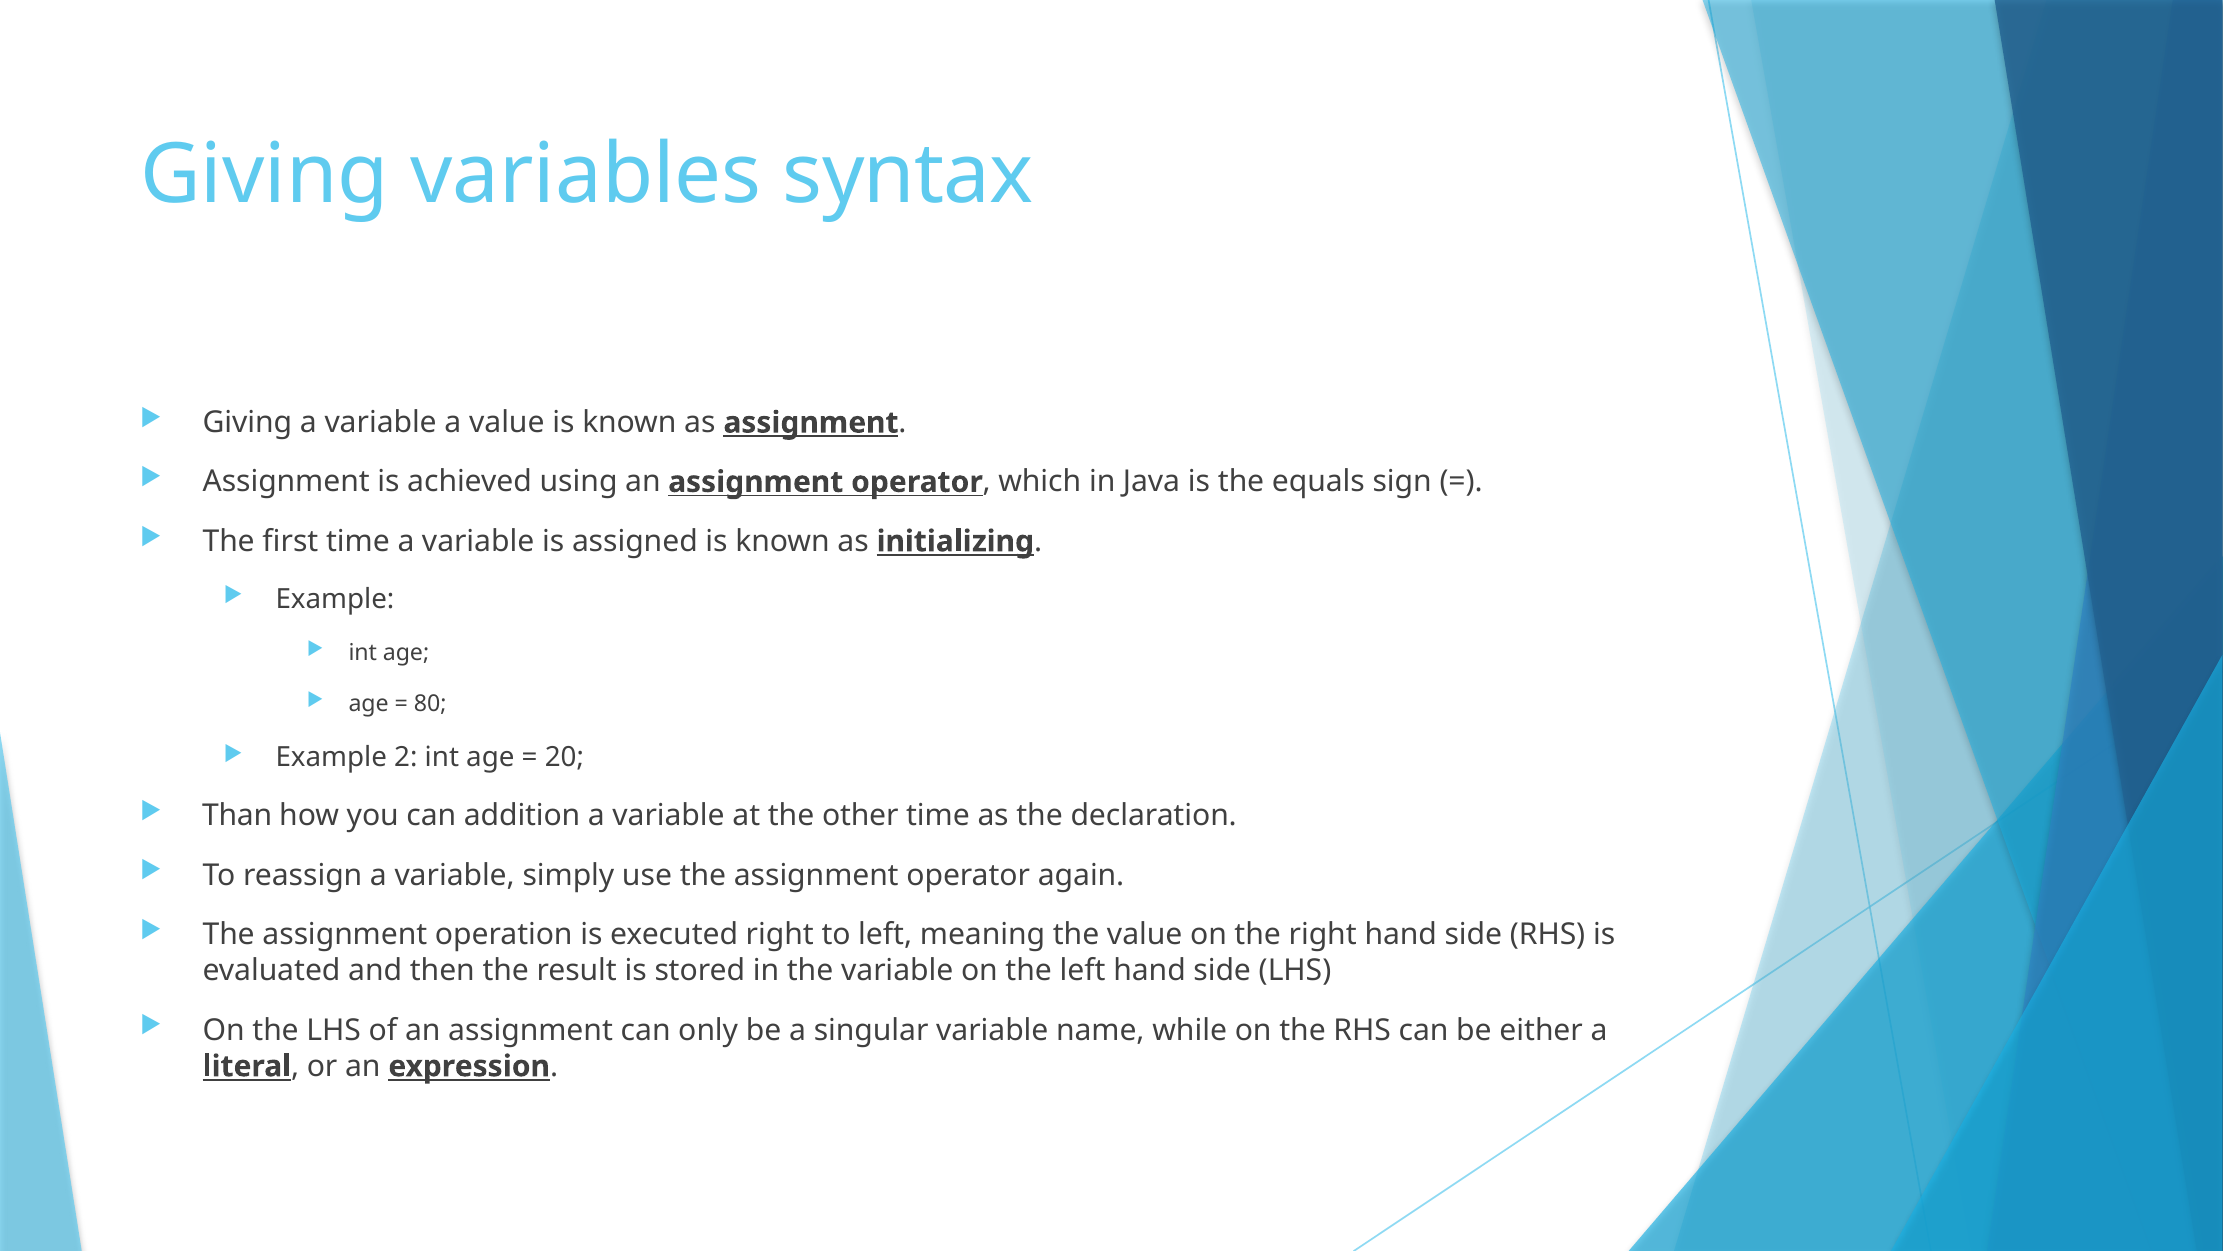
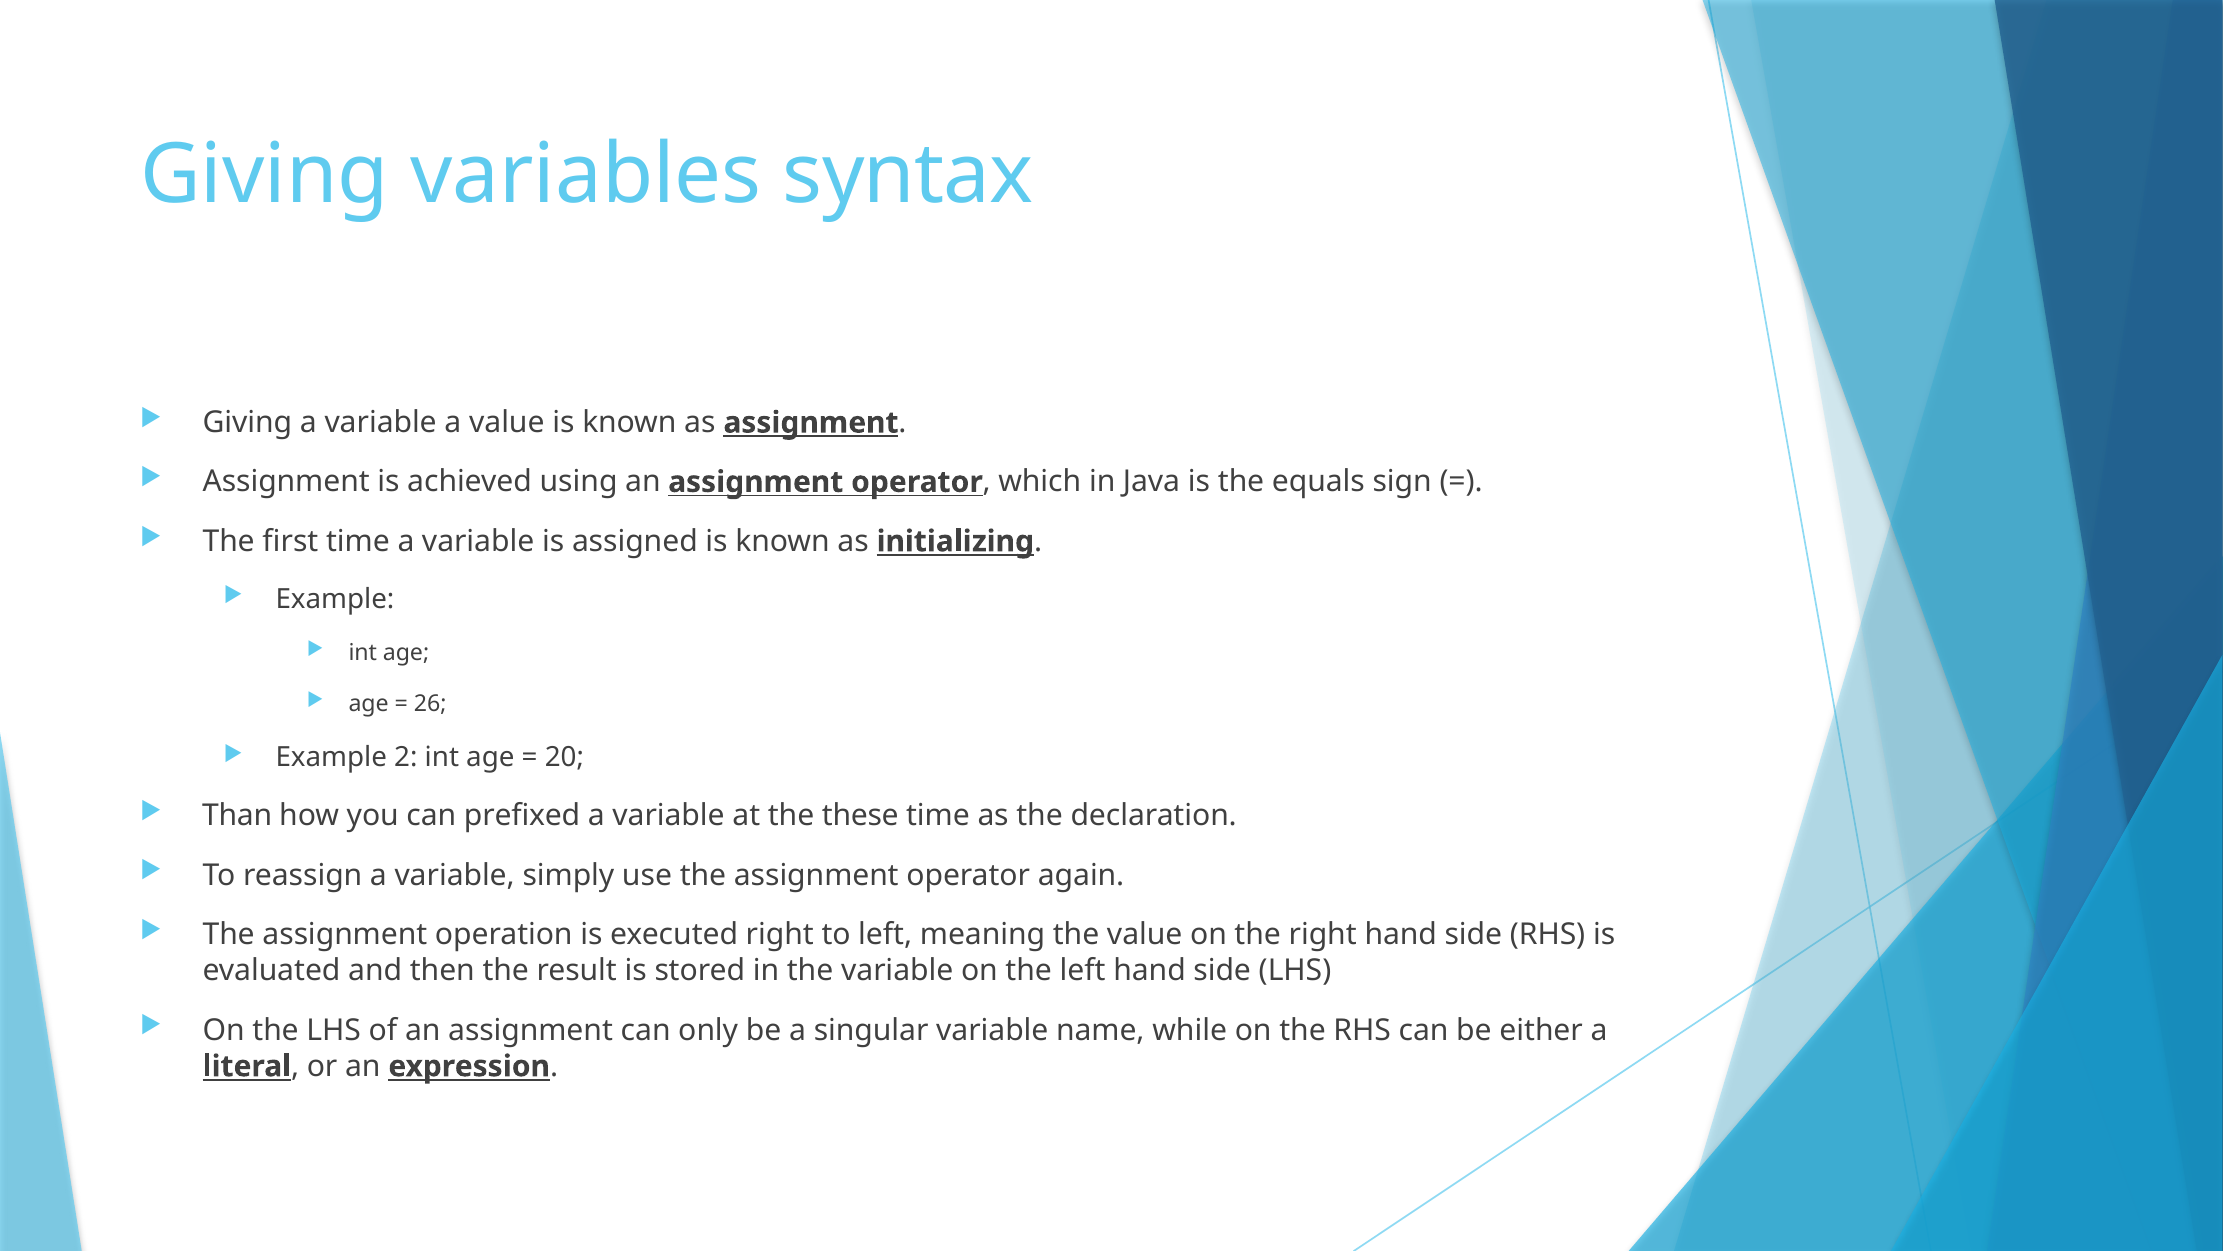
80: 80 -> 26
addition: addition -> prefixed
other: other -> these
